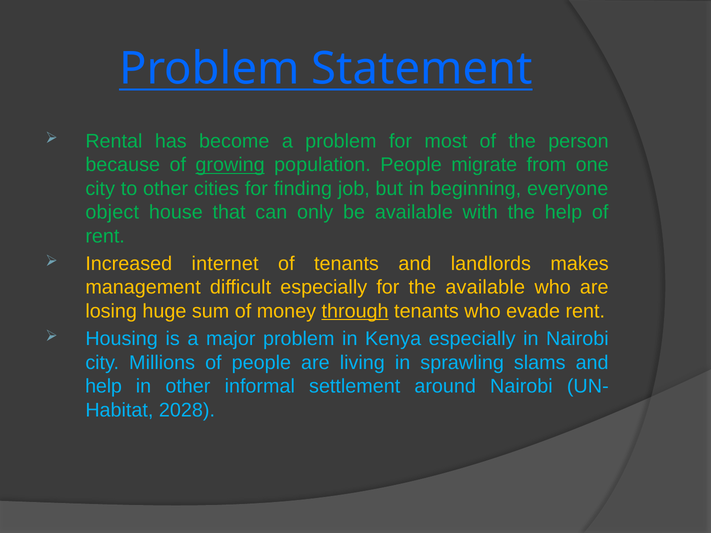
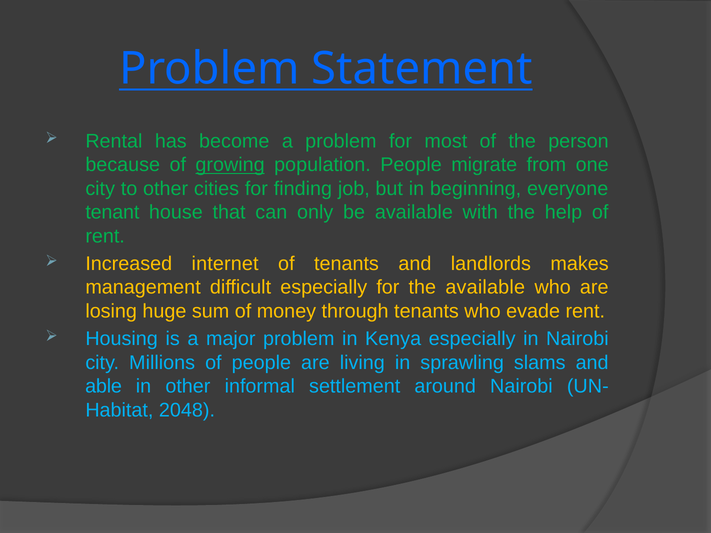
object: object -> tenant
through underline: present -> none
help at (104, 386): help -> able
2028: 2028 -> 2048
